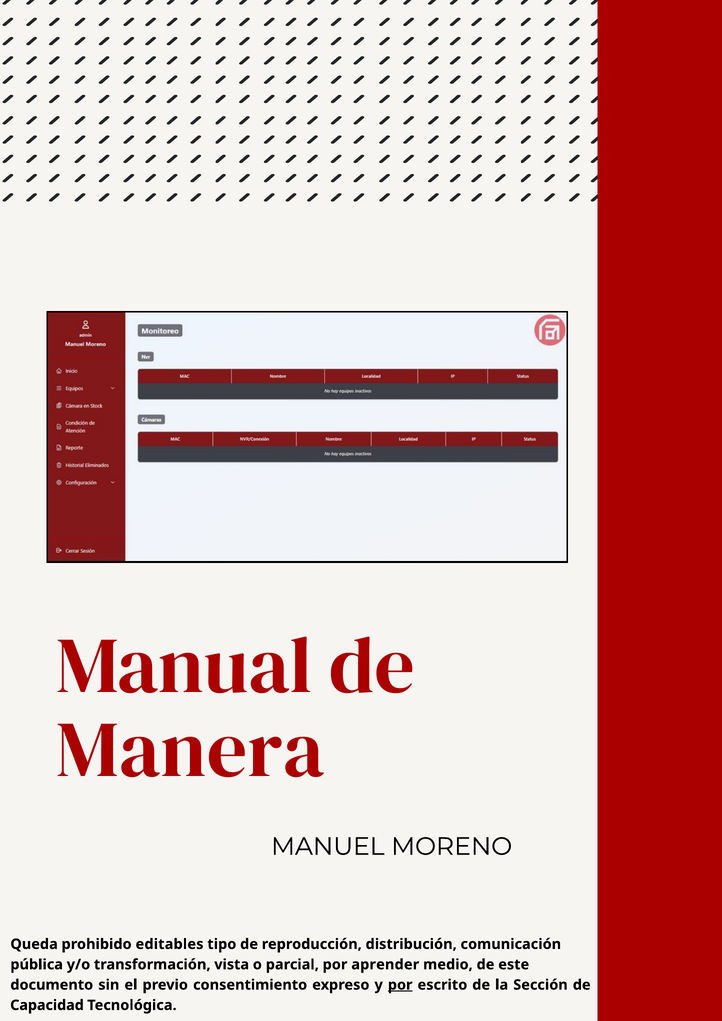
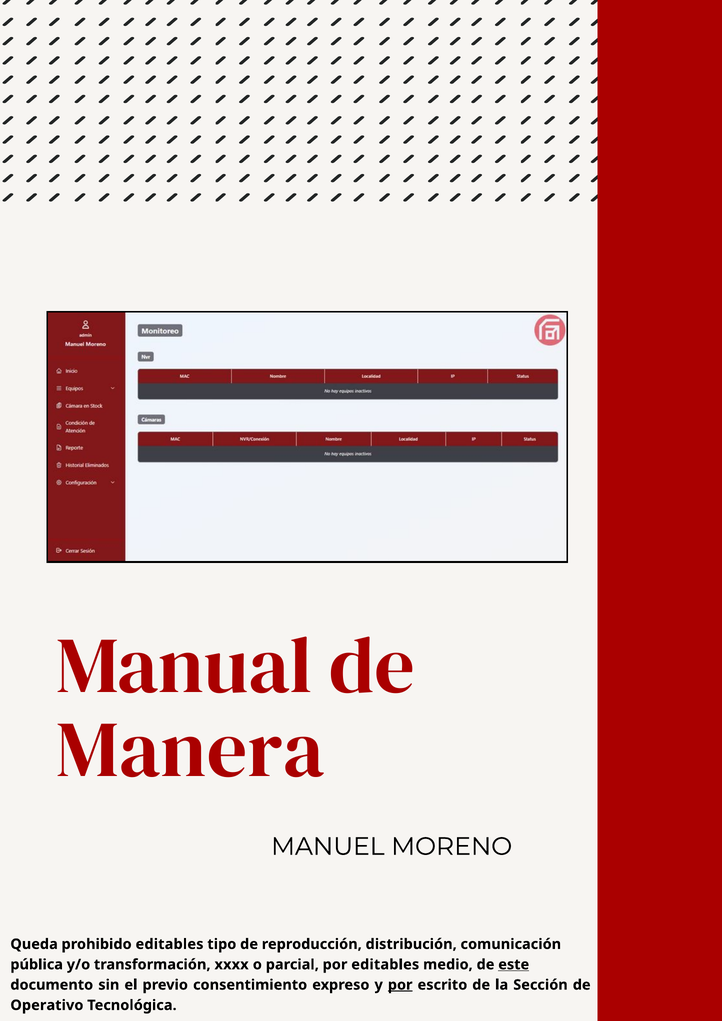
vista: vista -> xxxx
por aprender: aprender -> editables
este underline: none -> present
Capacidad: Capacidad -> Operativo
